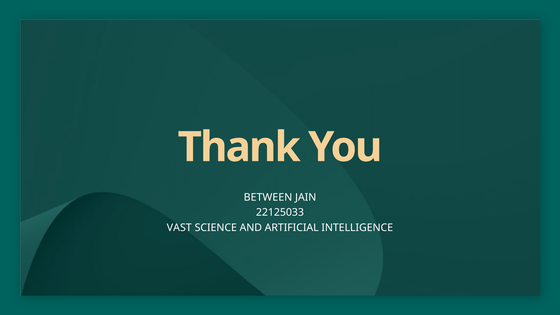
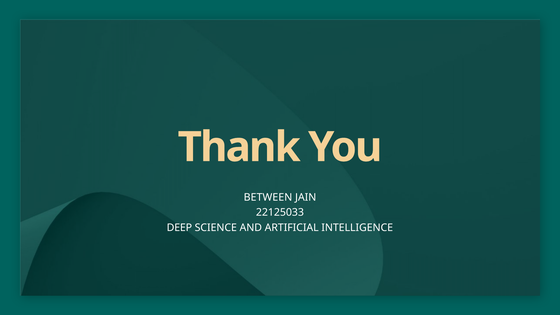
VAST: VAST -> DEEP
